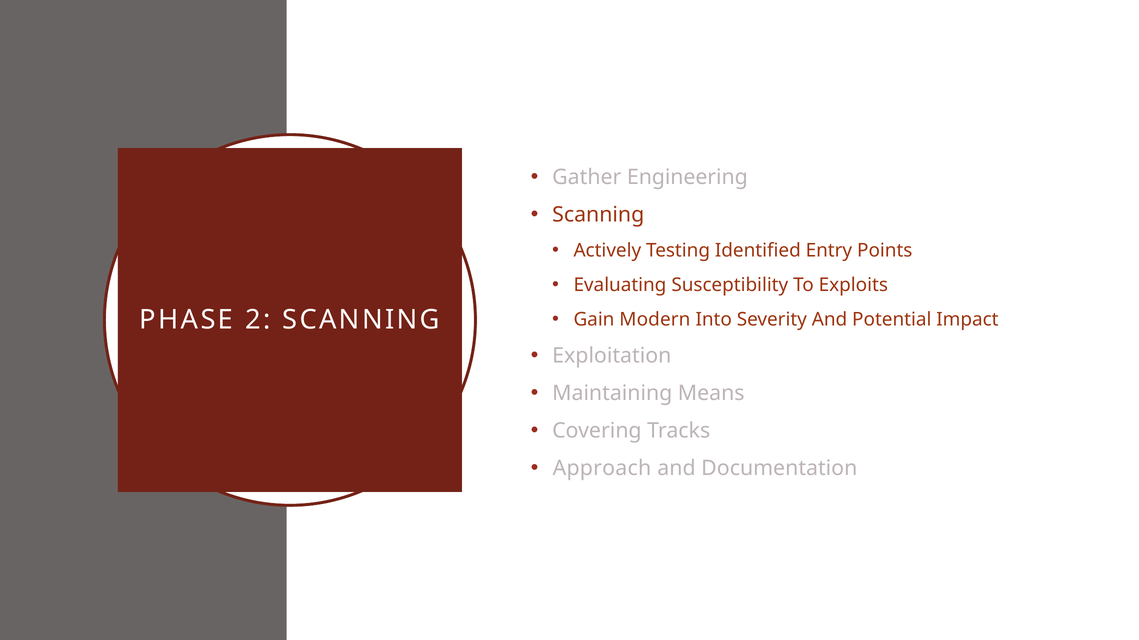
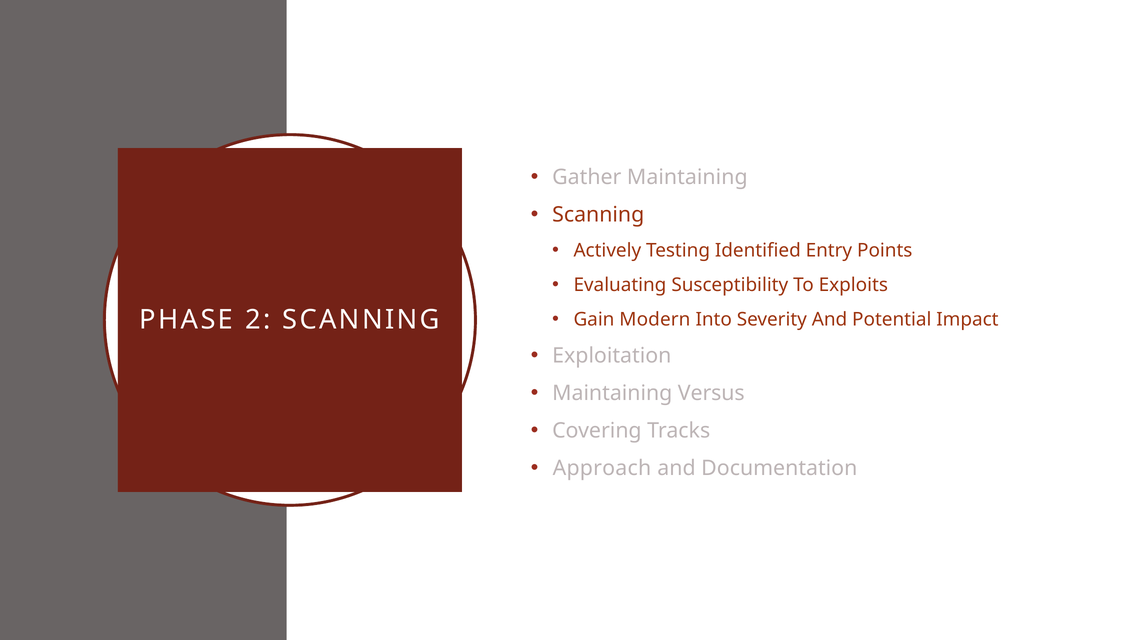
Gather Engineering: Engineering -> Maintaining
Means: Means -> Versus
